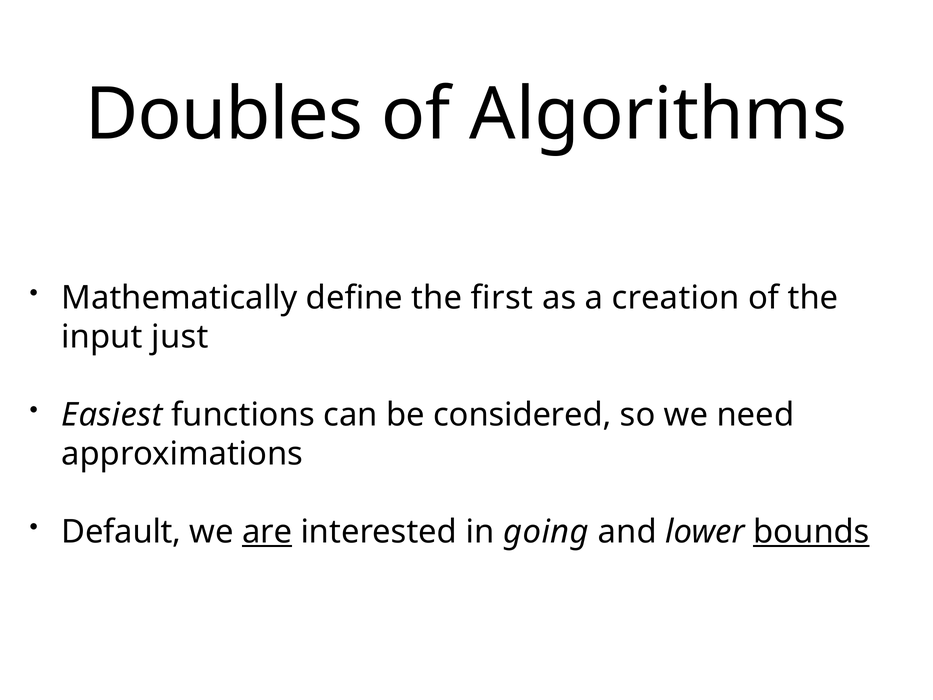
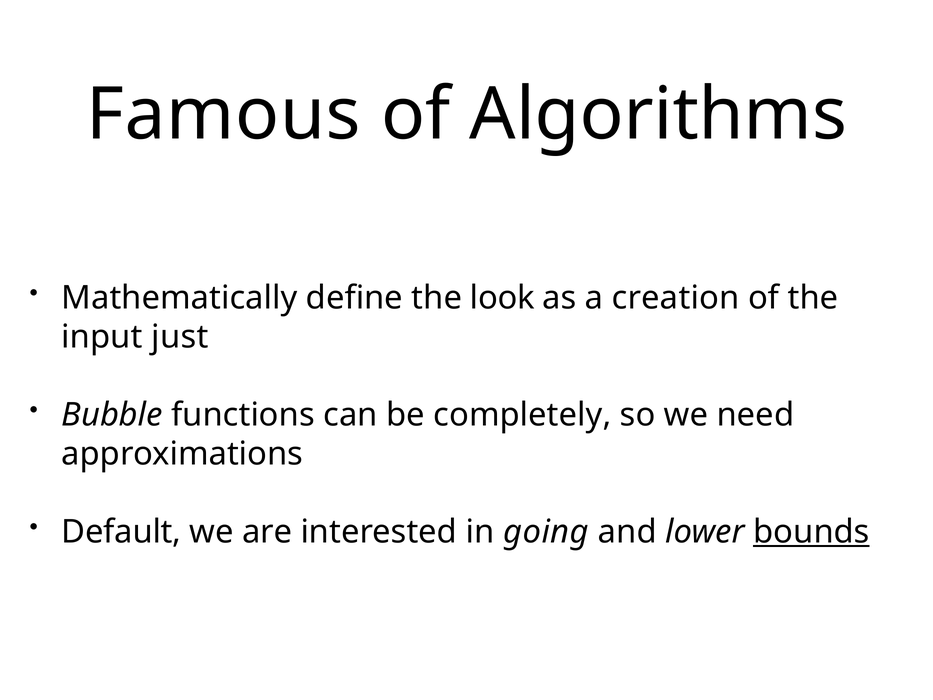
Doubles: Doubles -> Famous
first: first -> look
Easiest: Easiest -> Bubble
considered: considered -> completely
are underline: present -> none
